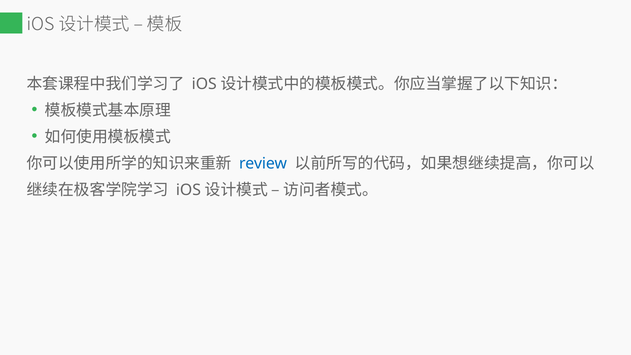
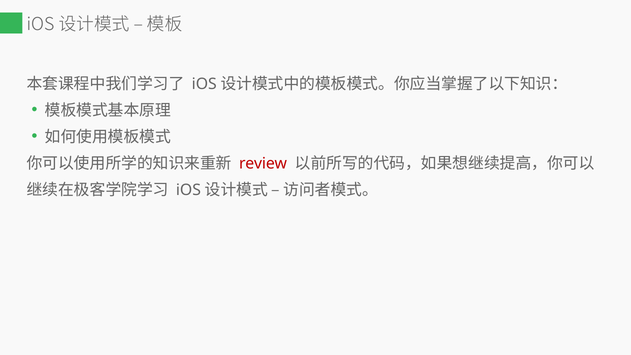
review colour: blue -> red
